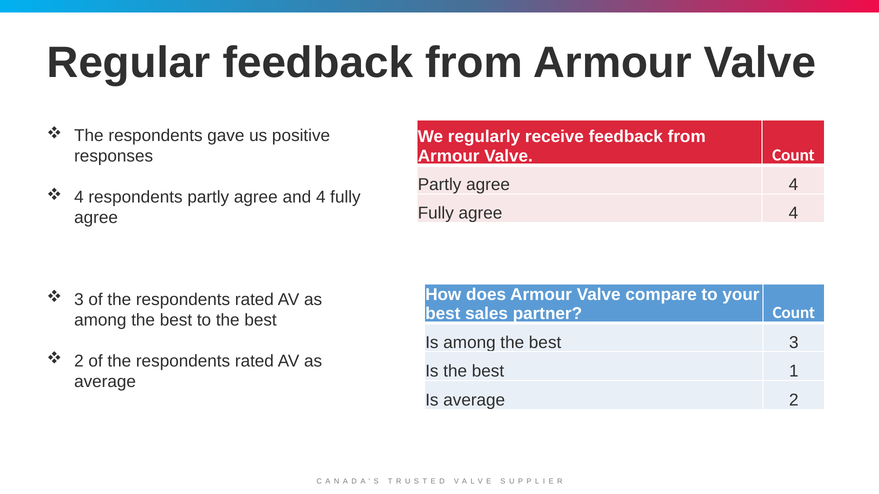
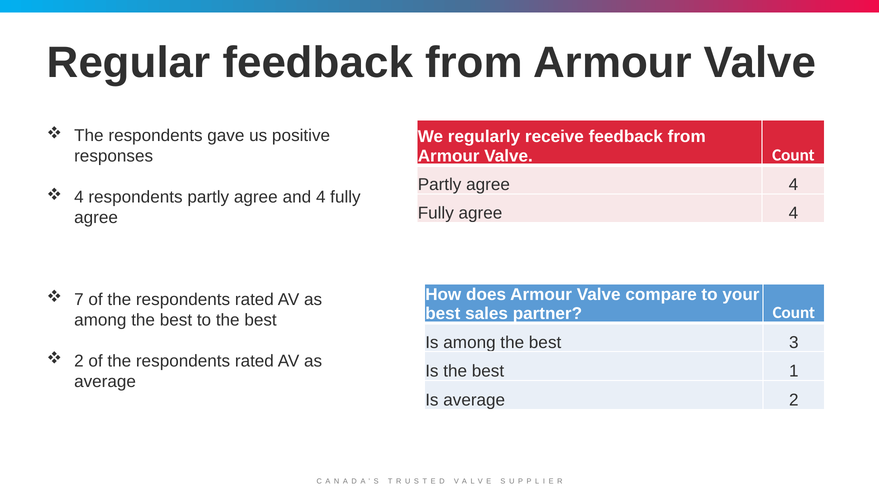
3 at (79, 300): 3 -> 7
